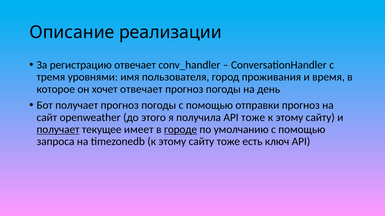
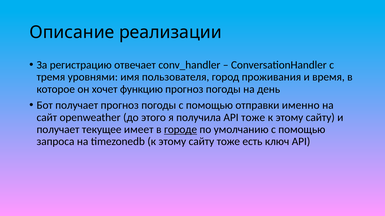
хочет отвечает: отвечает -> функцию
отправки прогноз: прогноз -> именно
получает at (58, 130) underline: present -> none
